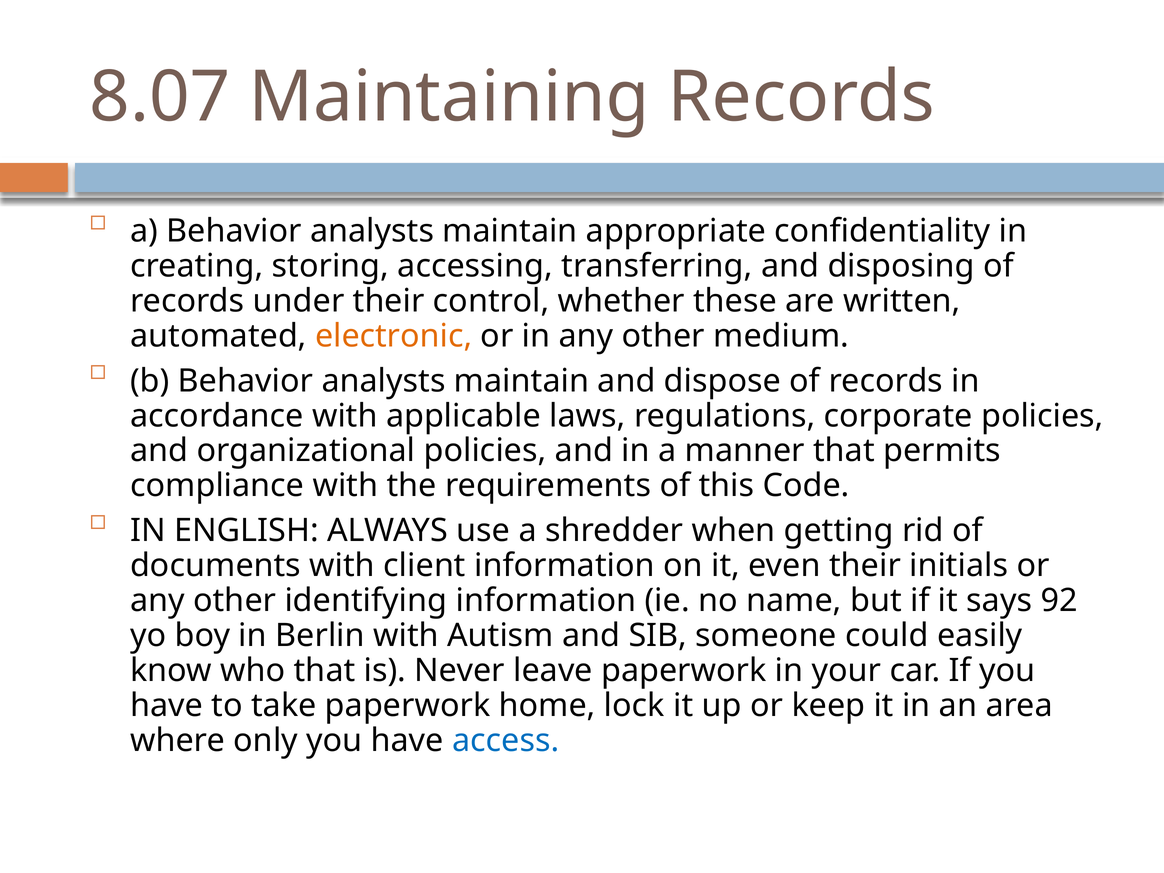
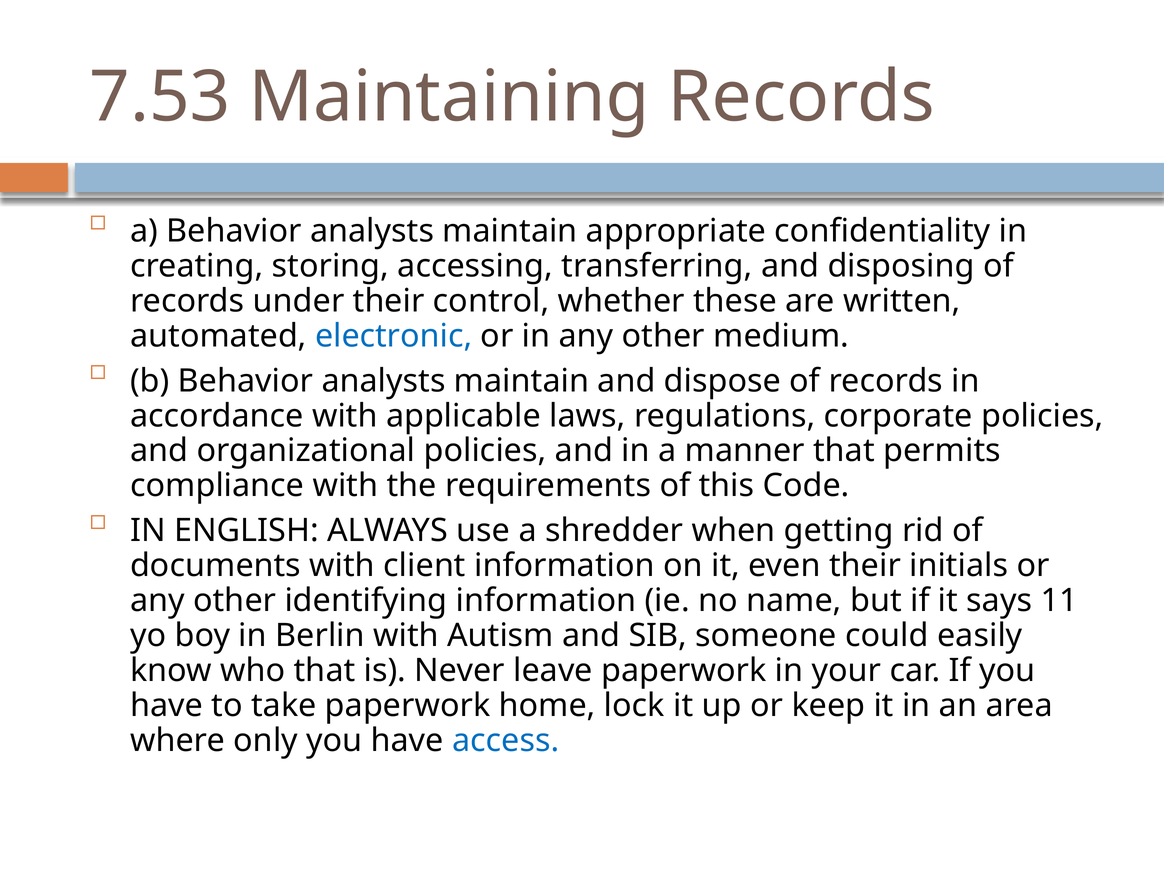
8.07: 8.07 -> 7.53
electronic colour: orange -> blue
92: 92 -> 11
